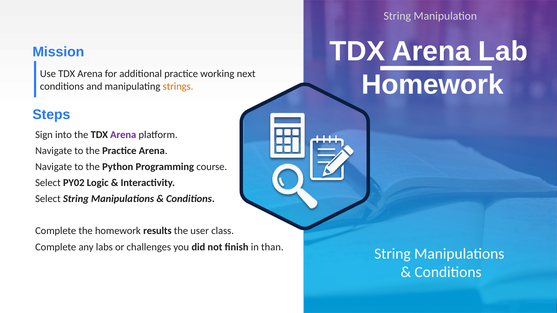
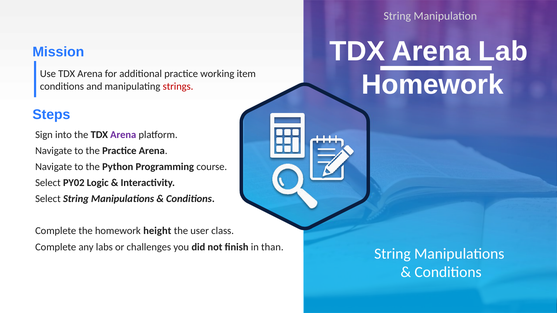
next: next -> item
strings colour: orange -> red
results: results -> height
